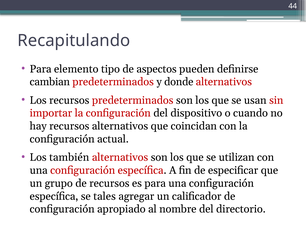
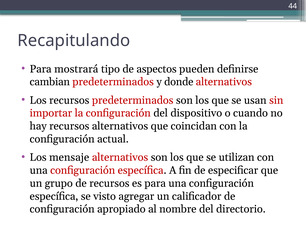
elemento: elemento -> mostrará
también: también -> mensaje
tales: tales -> visto
